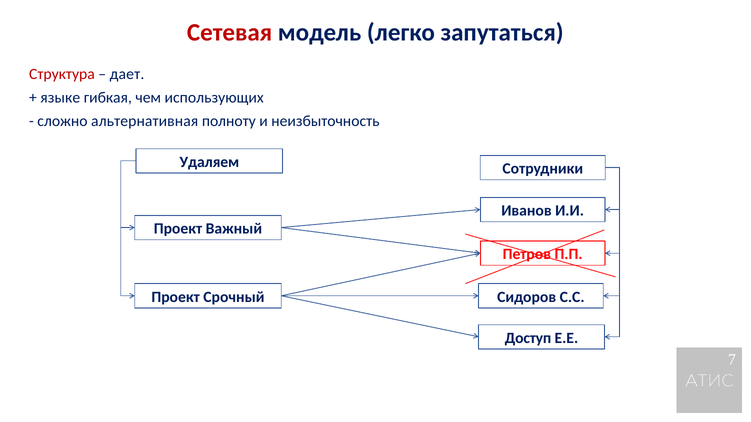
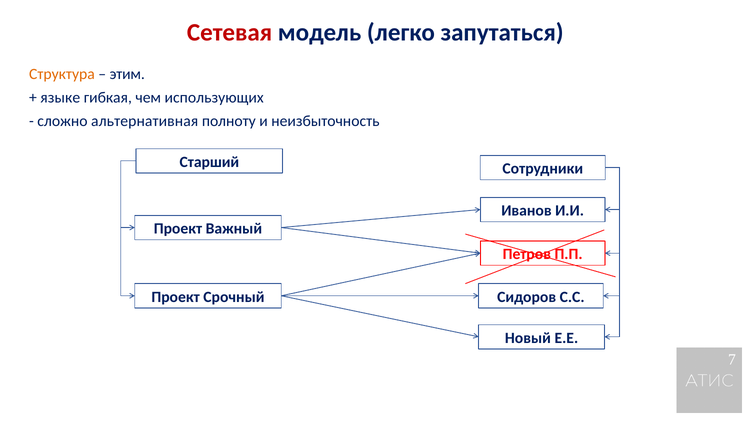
Структура colour: red -> orange
дает: дает -> этим
Удаляем: Удаляем -> Старший
Доступ: Доступ -> Новый
